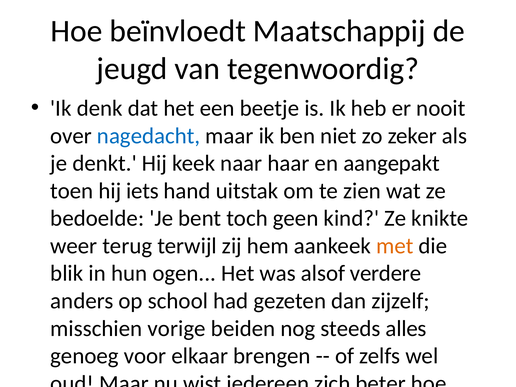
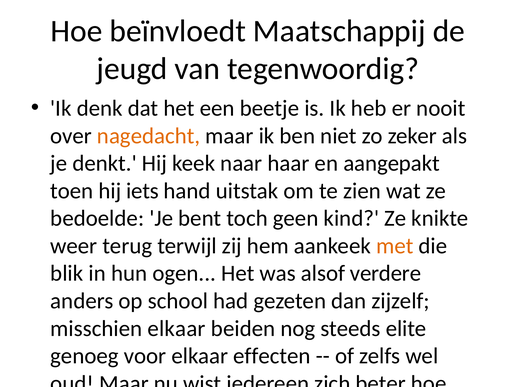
nagedacht colour: blue -> orange
misschien vorige: vorige -> elkaar
alles: alles -> elite
brengen: brengen -> effecten
